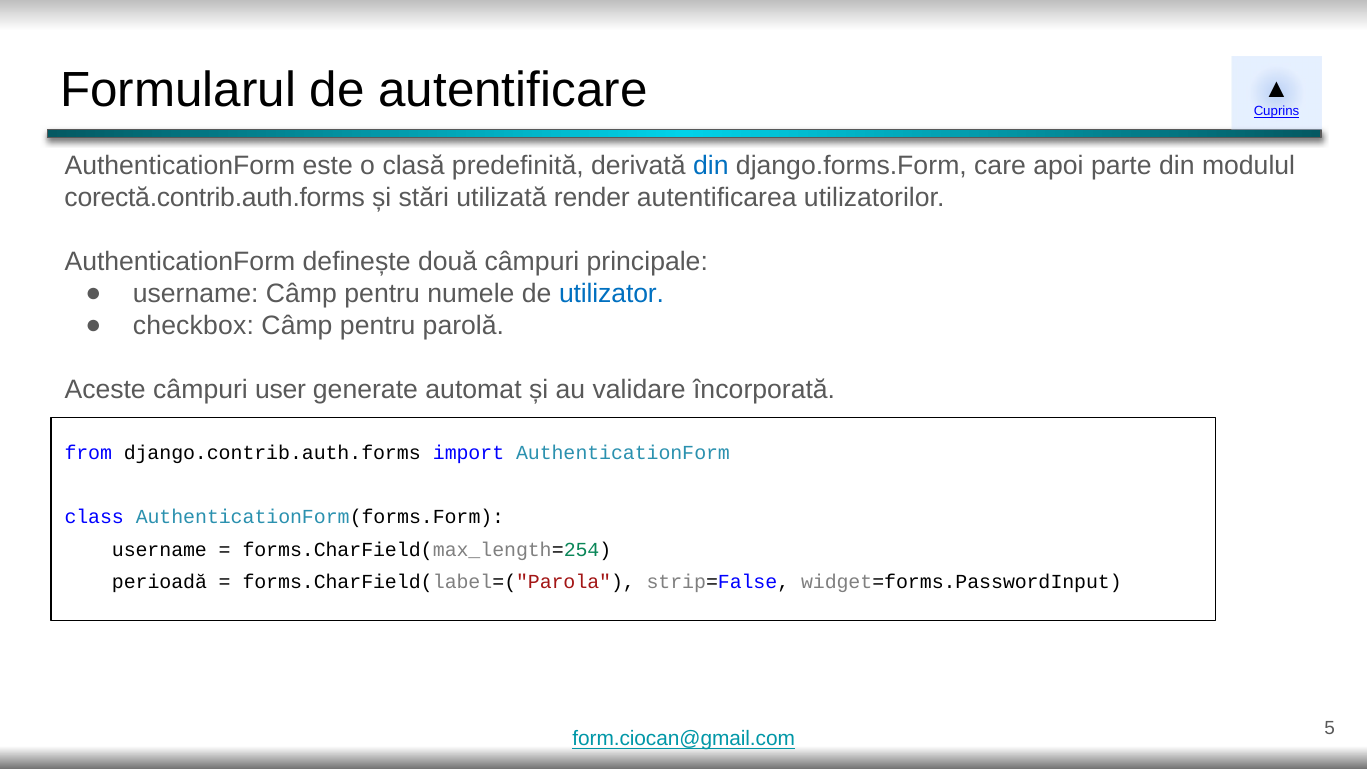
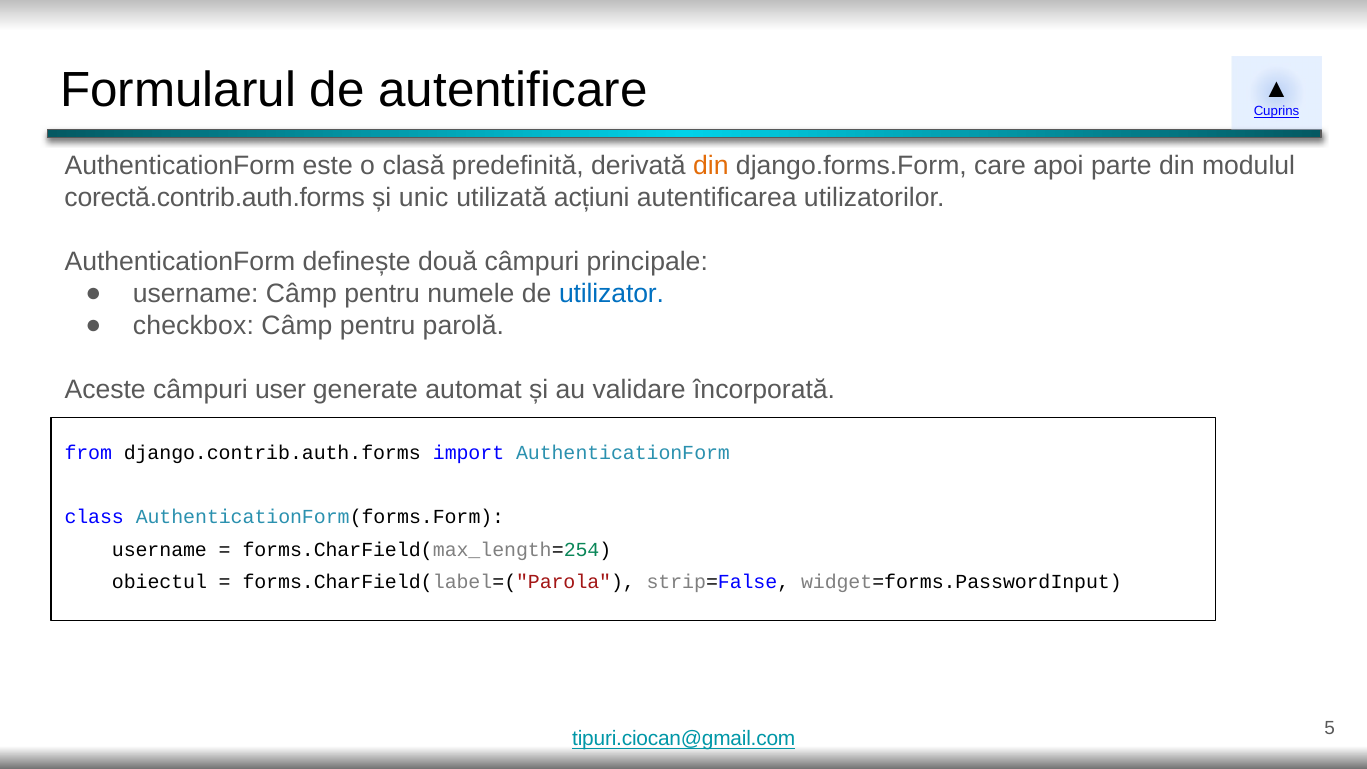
din at (711, 166) colour: blue -> orange
stări: stări -> unic
render: render -> acțiuni
perioadă: perioadă -> obiectul
form.ciocan@gmail.com: form.ciocan@gmail.com -> tipuri.ciocan@gmail.com
